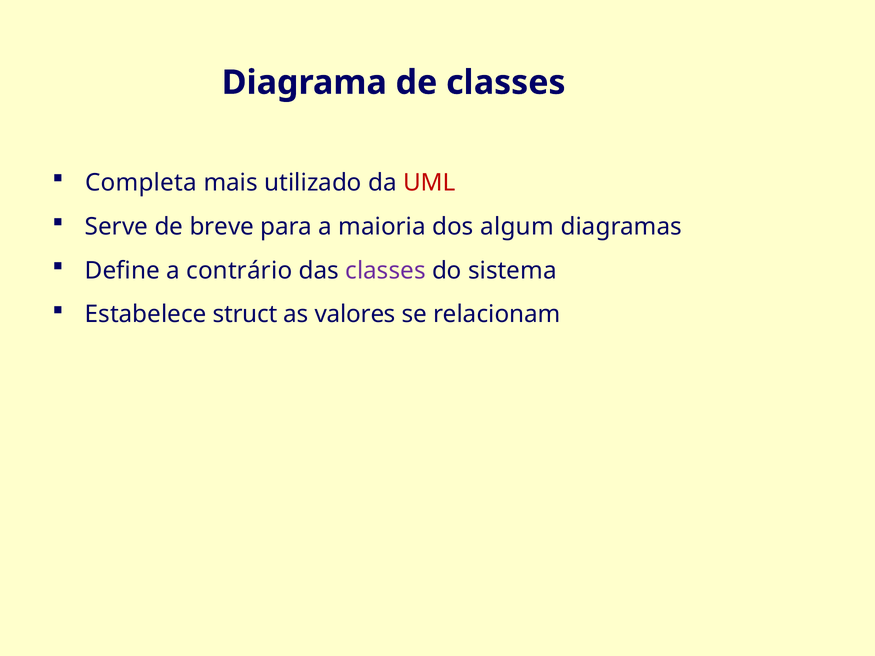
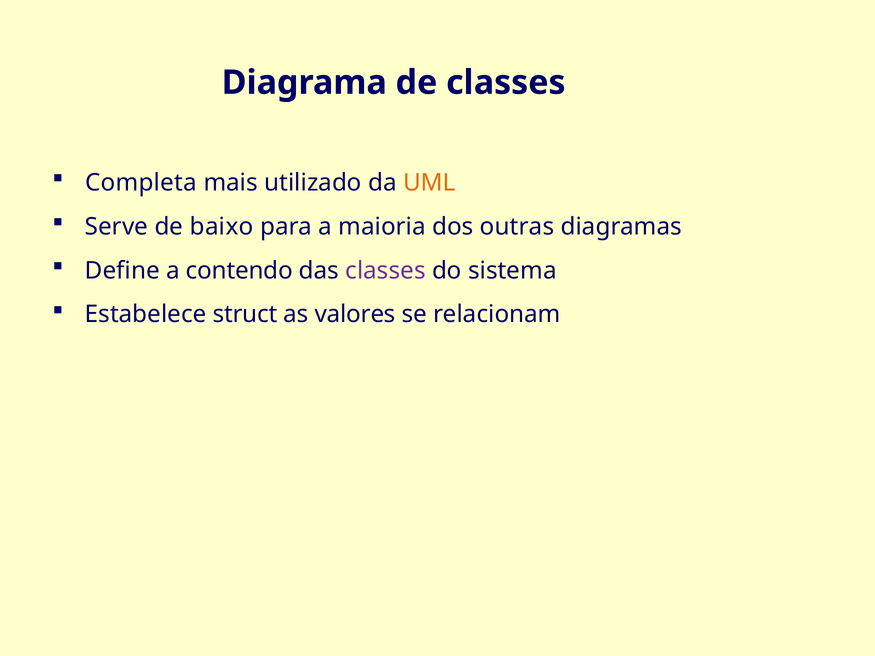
UML colour: red -> orange
breve: breve -> baixo
algum: algum -> outras
contrário: contrário -> contendo
